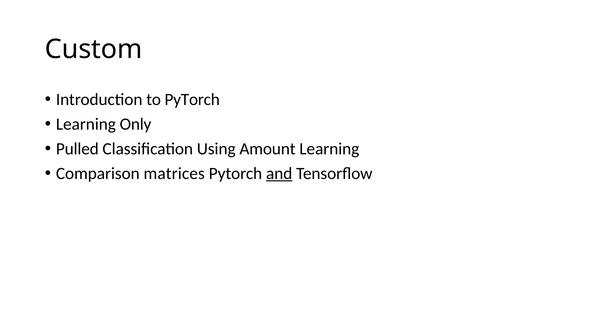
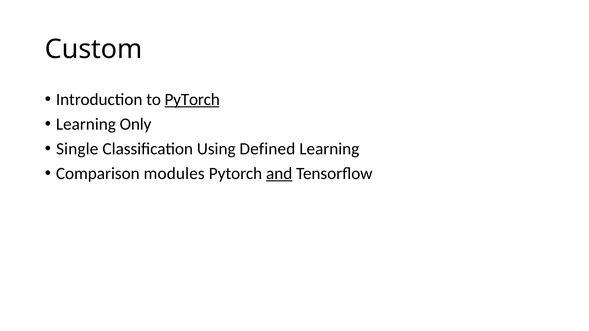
PyTorch at (192, 100) underline: none -> present
Pulled: Pulled -> Single
Amount: Amount -> Defined
matrices: matrices -> modules
